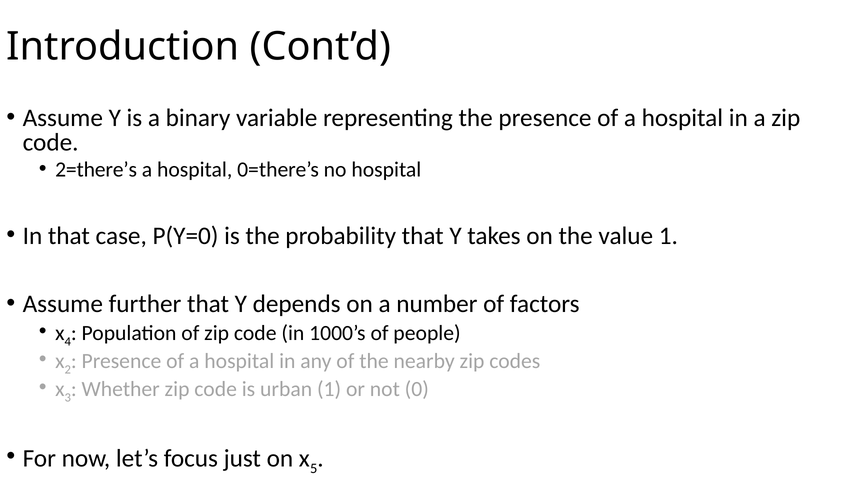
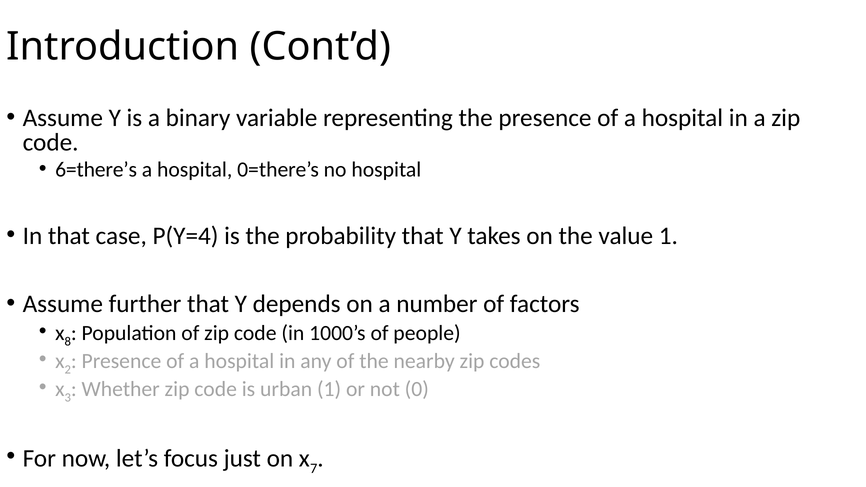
2=there’s: 2=there’s -> 6=there’s
P(Y=0: P(Y=0 -> P(Y=4
4: 4 -> 8
5: 5 -> 7
